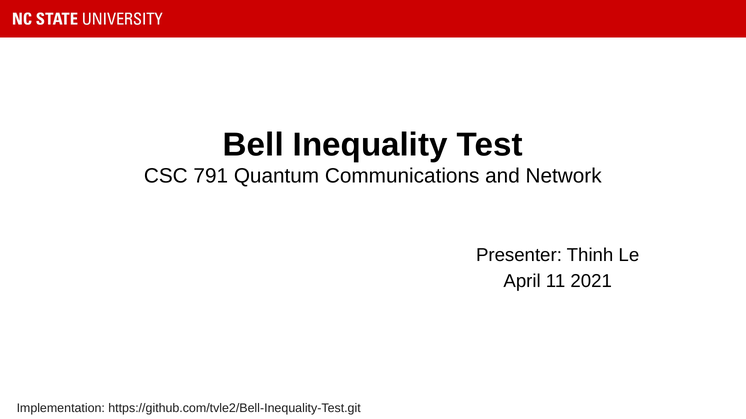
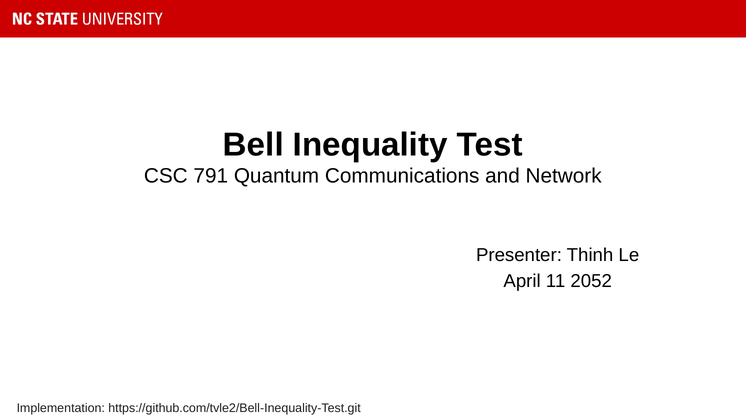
2021: 2021 -> 2052
